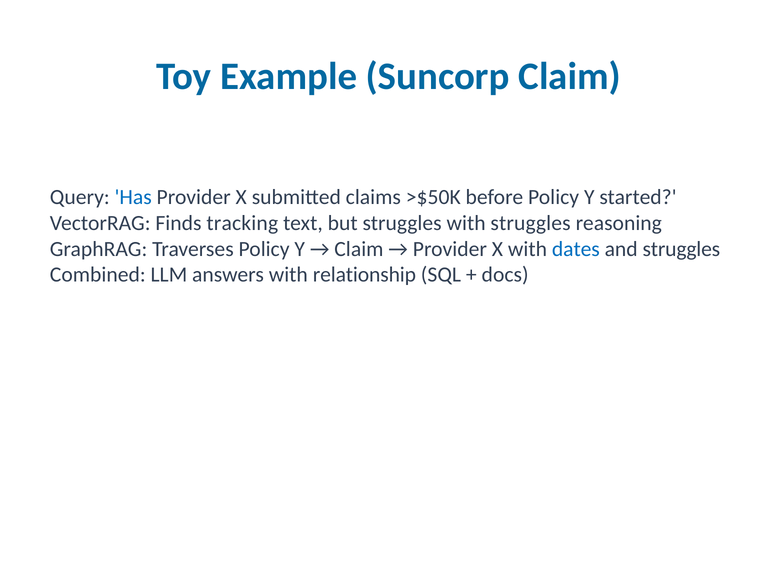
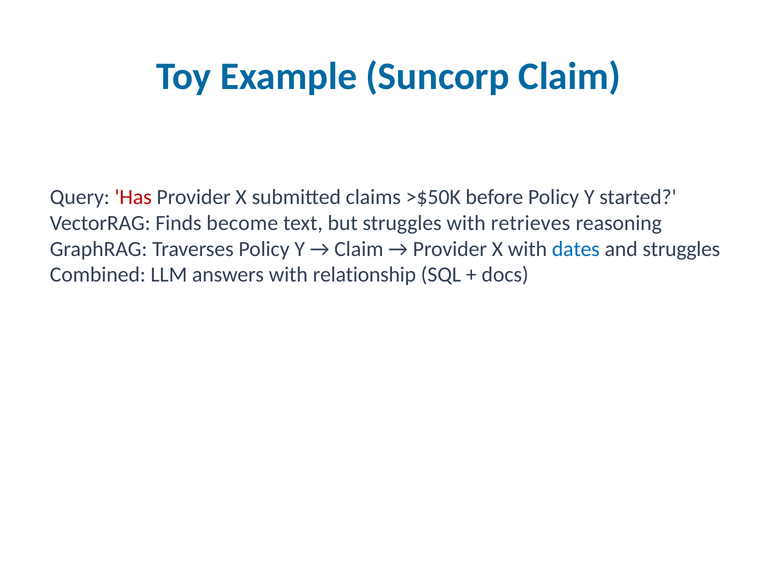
Has colour: blue -> red
tracking: tracking -> become
with struggles: struggles -> retrieves
